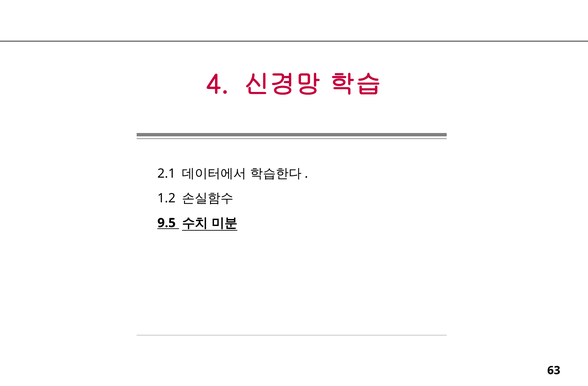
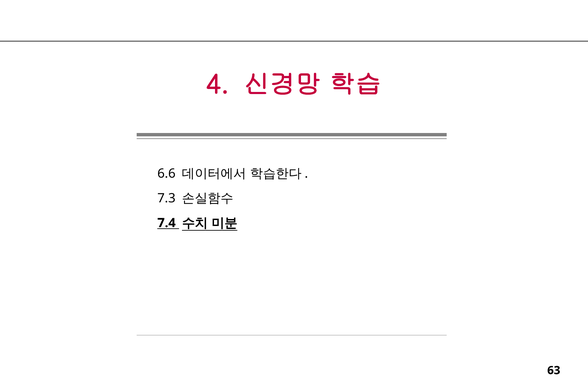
2.1: 2.1 -> 6.6
1.2: 1.2 -> 7.3
9.5: 9.5 -> 7.4
